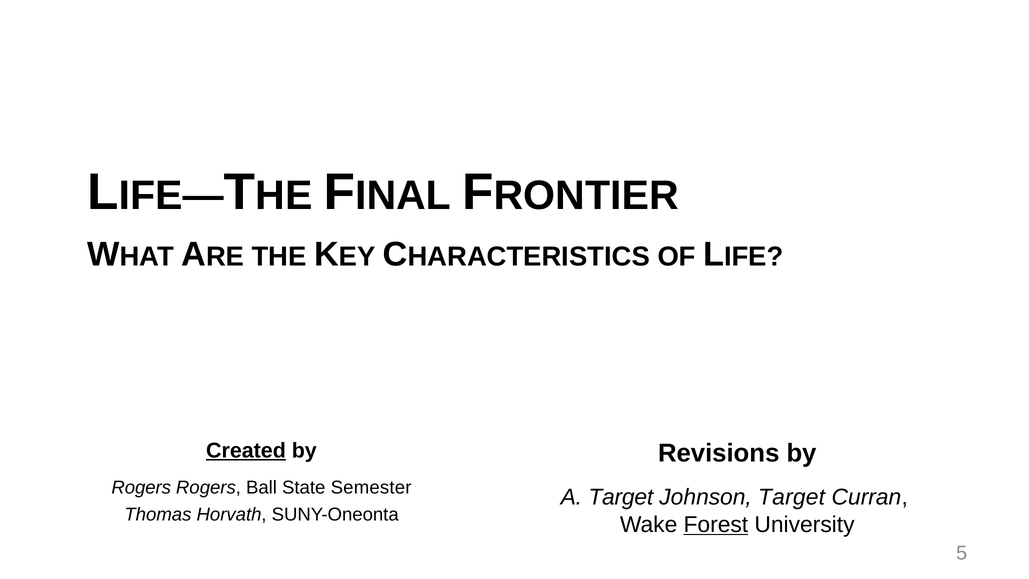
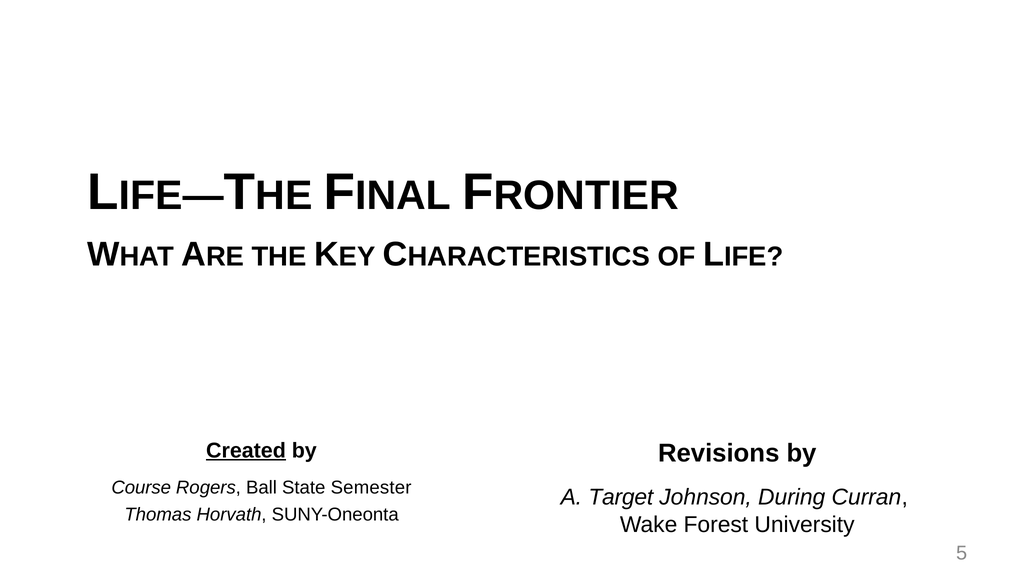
Rogers at (141, 487): Rogers -> Course
Johnson Target: Target -> During
Forest underline: present -> none
